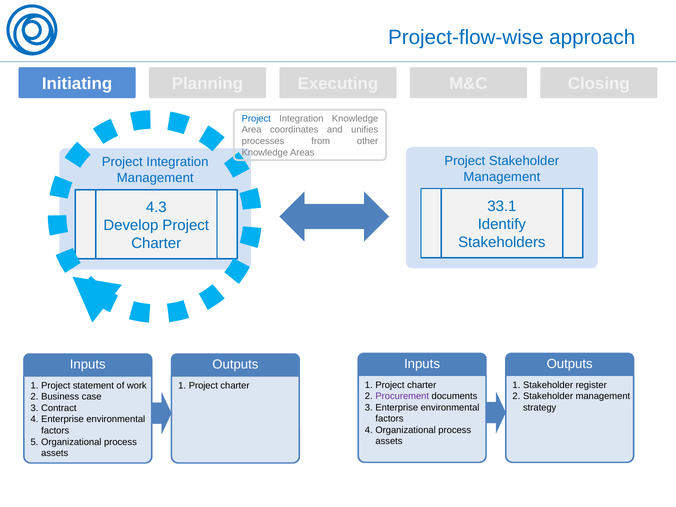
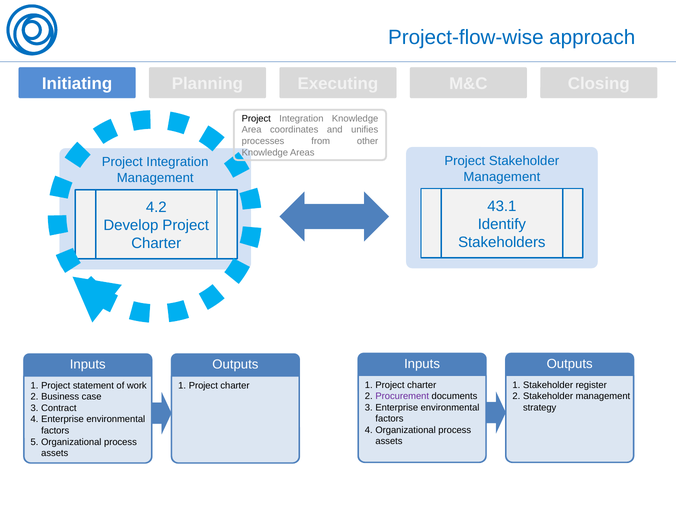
Project at (256, 119) colour: blue -> black
33.1: 33.1 -> 43.1
4.3: 4.3 -> 4.2
